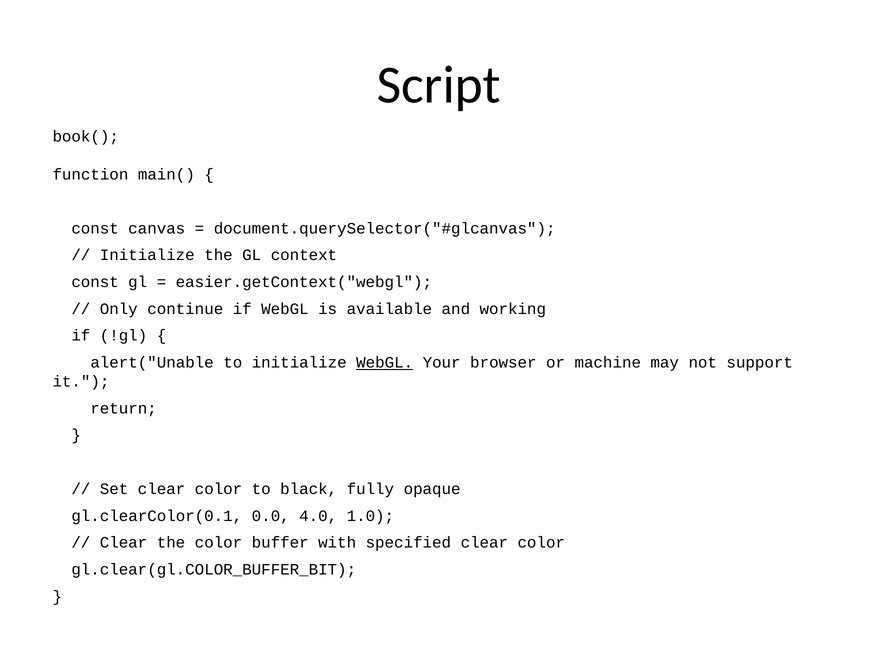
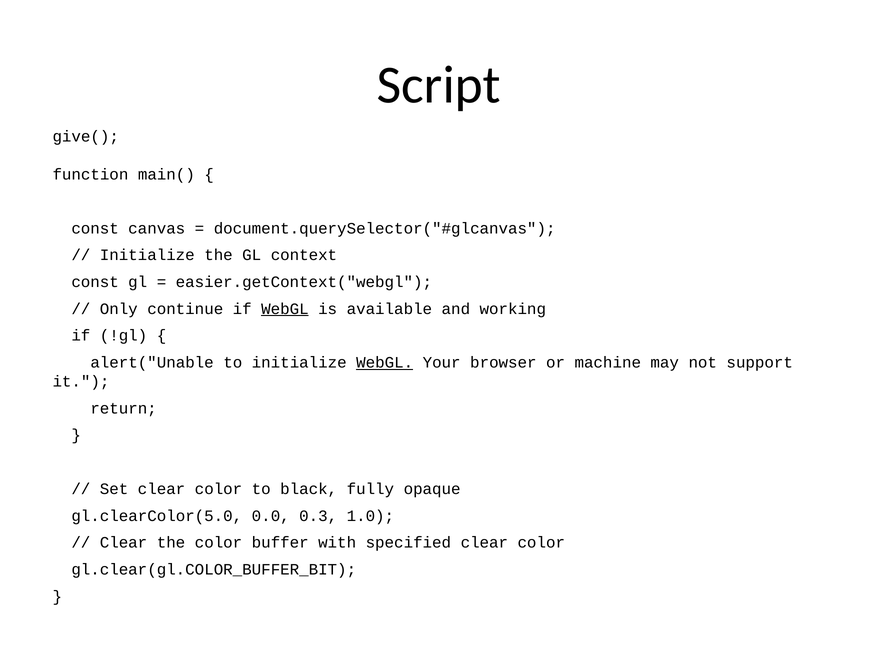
book(: book( -> give(
WebGL at (285, 309) underline: none -> present
gl.clearColor(0.1: gl.clearColor(0.1 -> gl.clearColor(5.0
4.0: 4.0 -> 0.3
